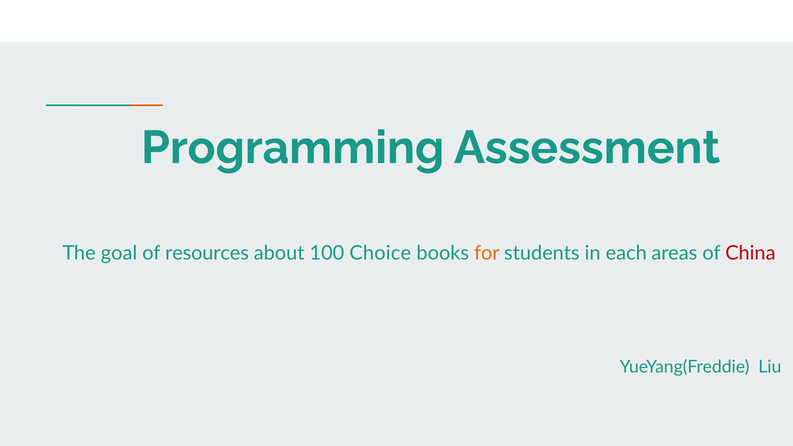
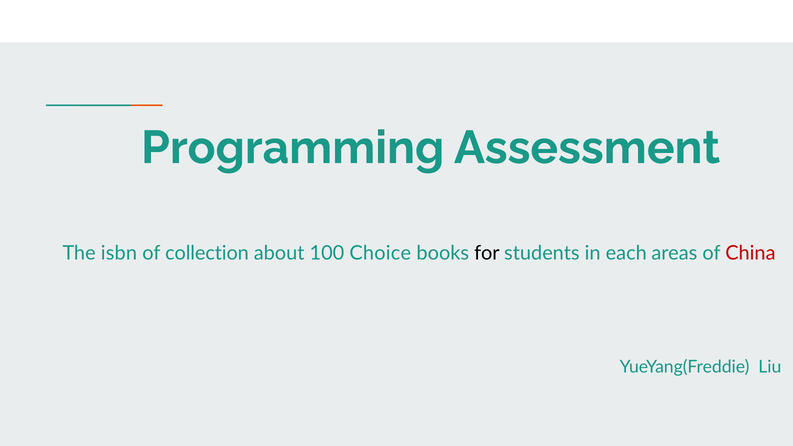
goal: goal -> isbn
resources: resources -> collection
for colour: orange -> black
